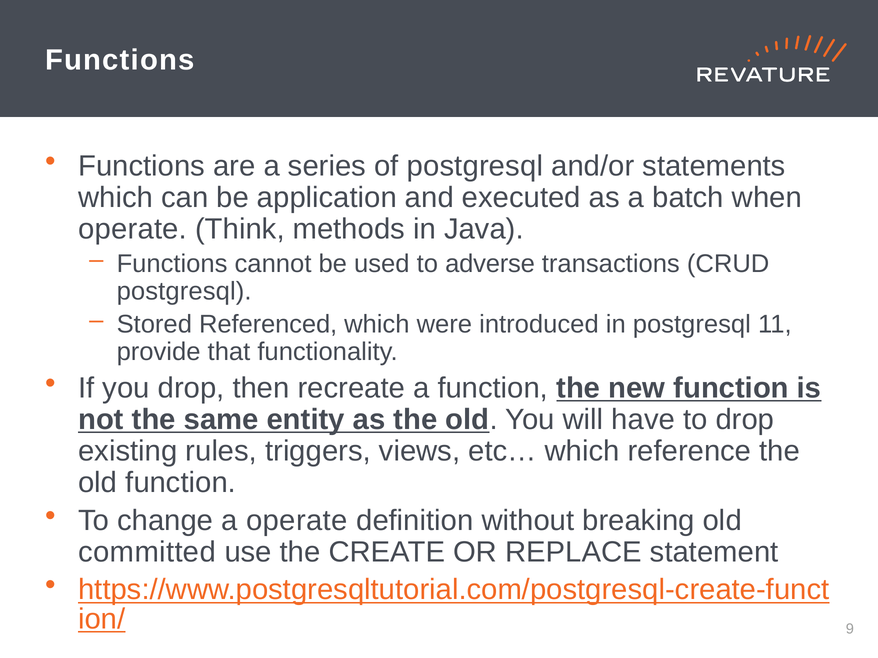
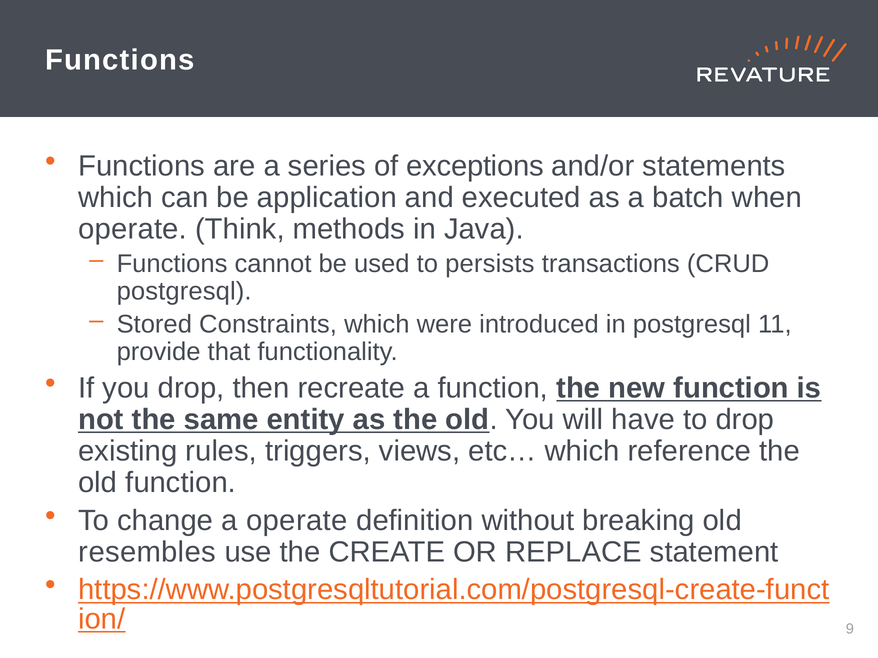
of postgresql: postgresql -> exceptions
adverse: adverse -> persists
Referenced: Referenced -> Constraints
committed: committed -> resembles
